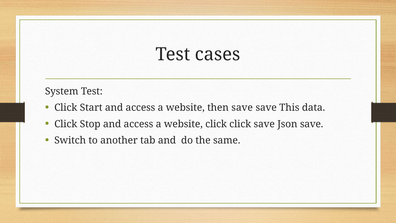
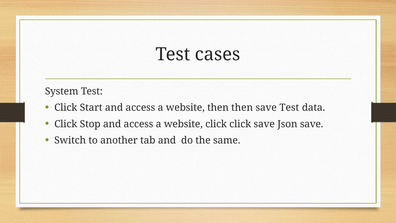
then save: save -> then
save This: This -> Test
